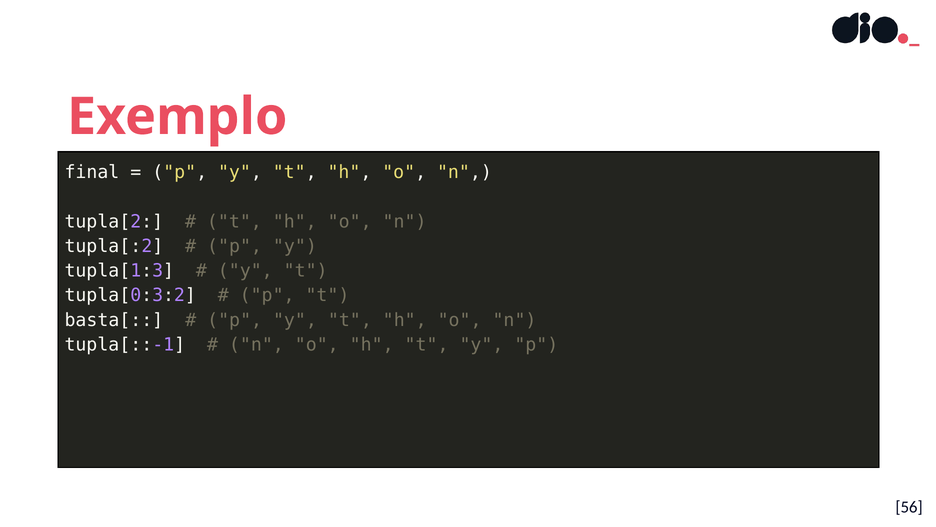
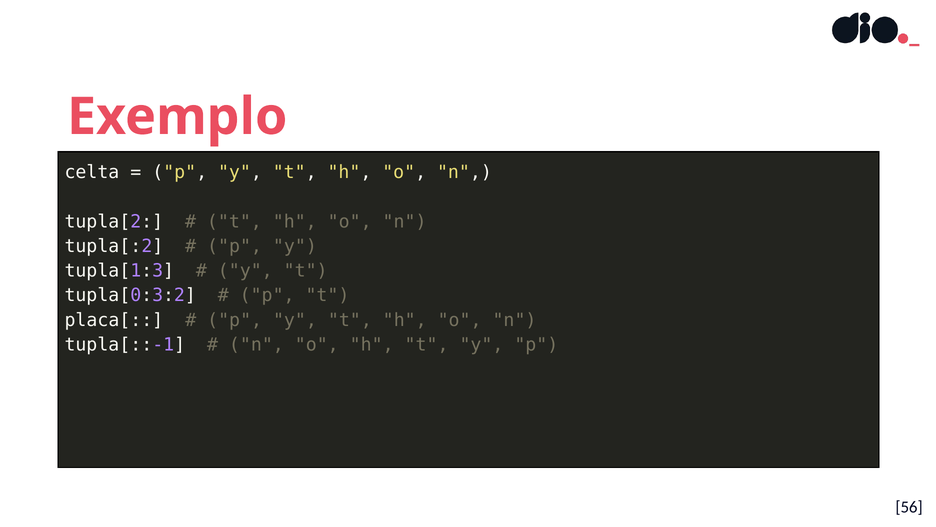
final: final -> celta
basta[: basta[ -> placa[
